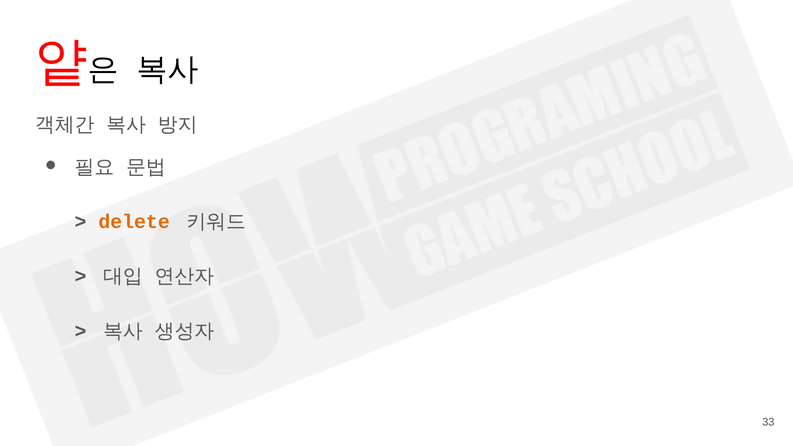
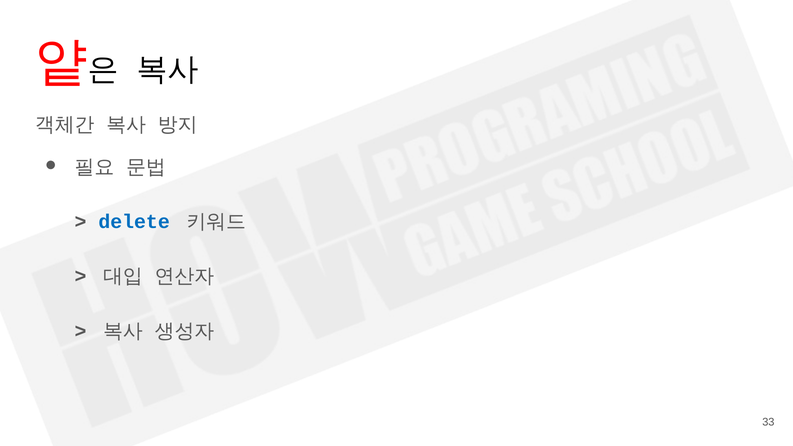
delete colour: orange -> blue
